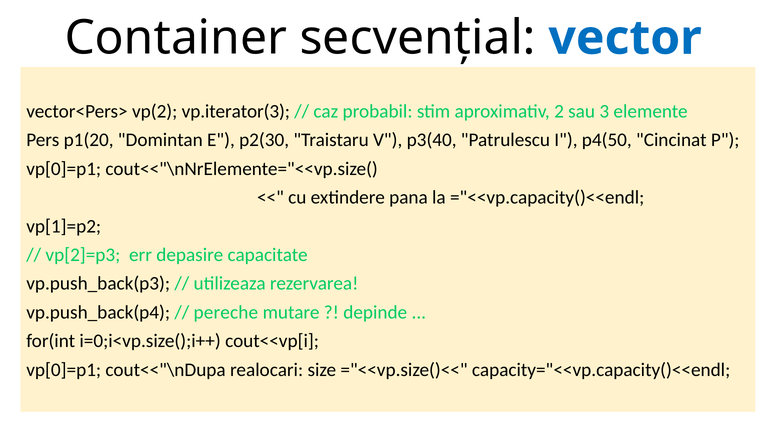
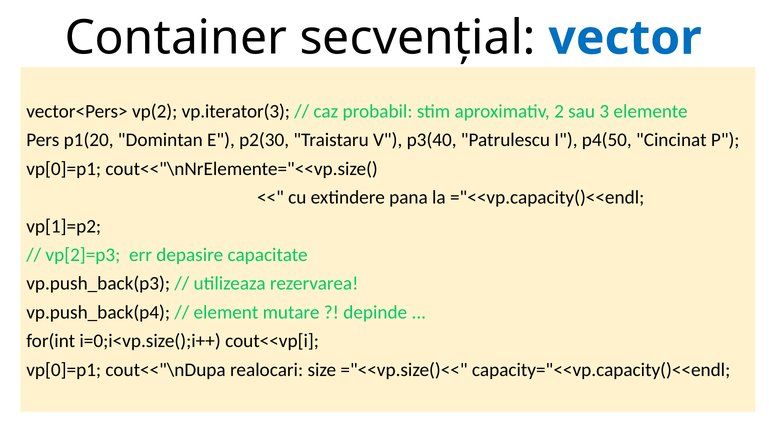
pereche: pereche -> element
